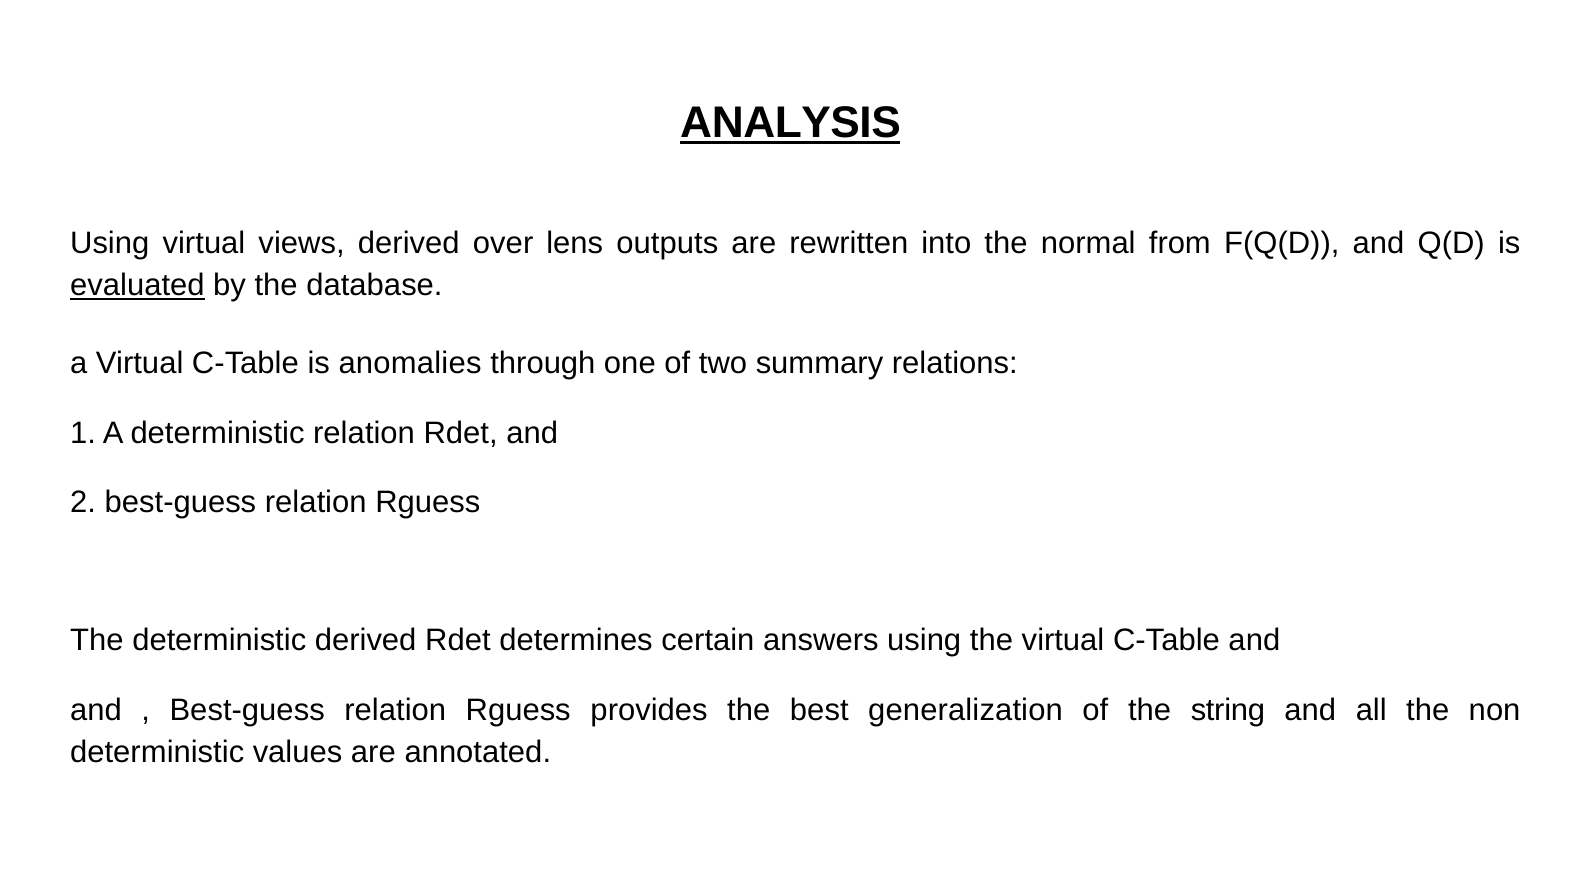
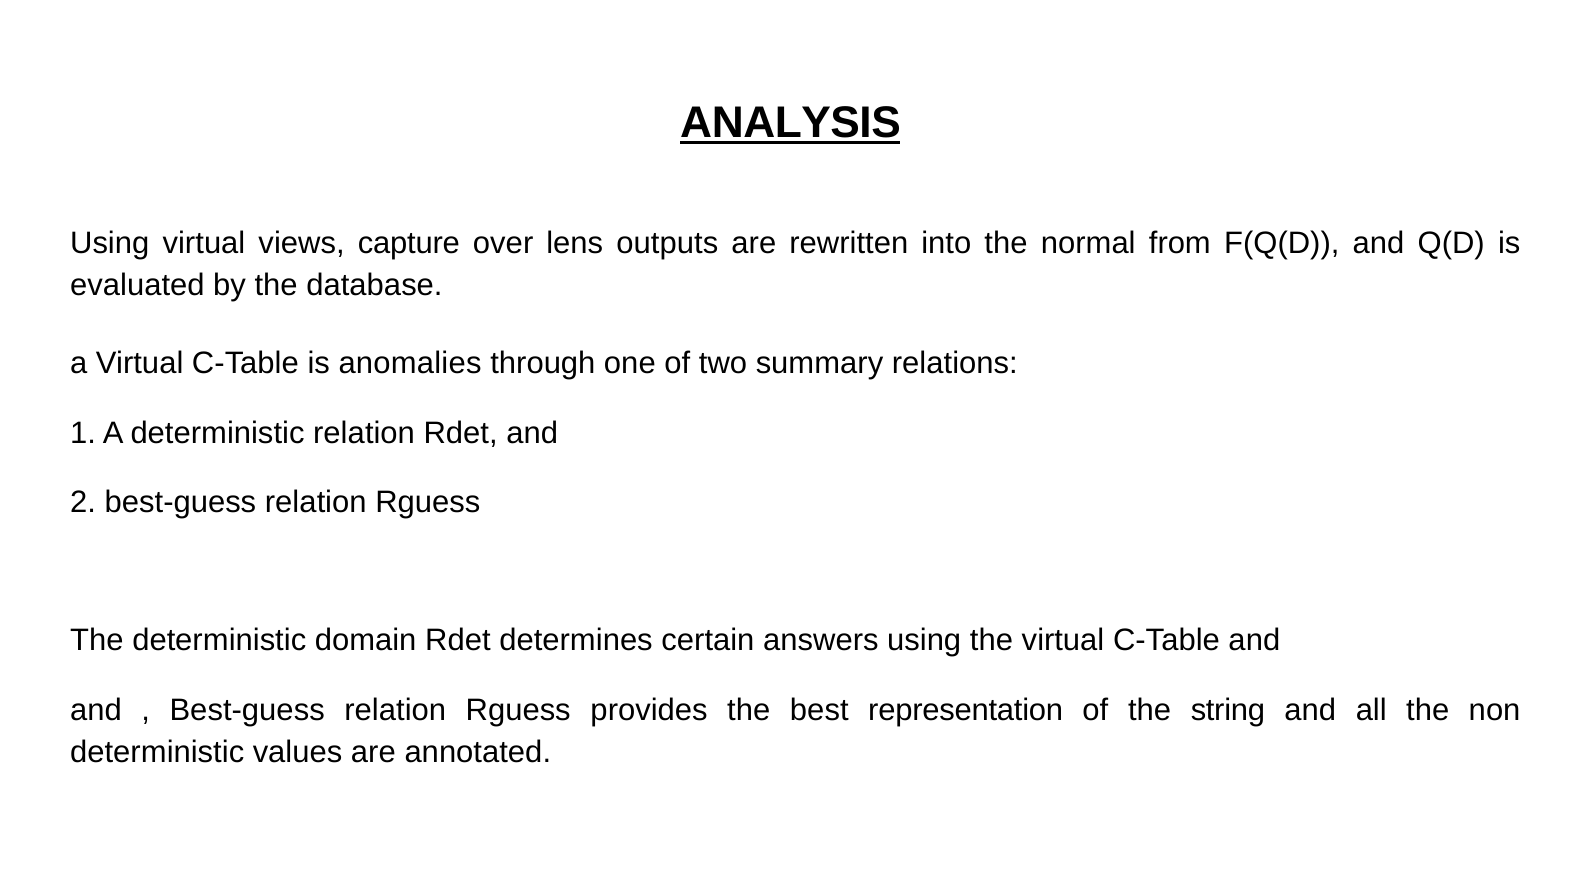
views derived: derived -> capture
evaluated underline: present -> none
deterministic derived: derived -> domain
generalization: generalization -> representation
